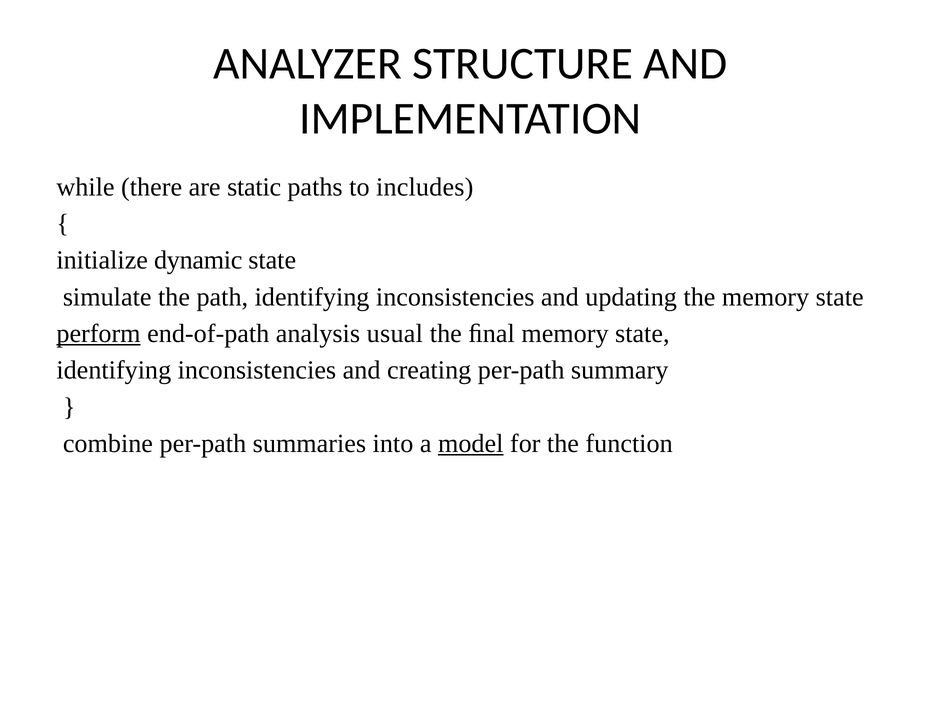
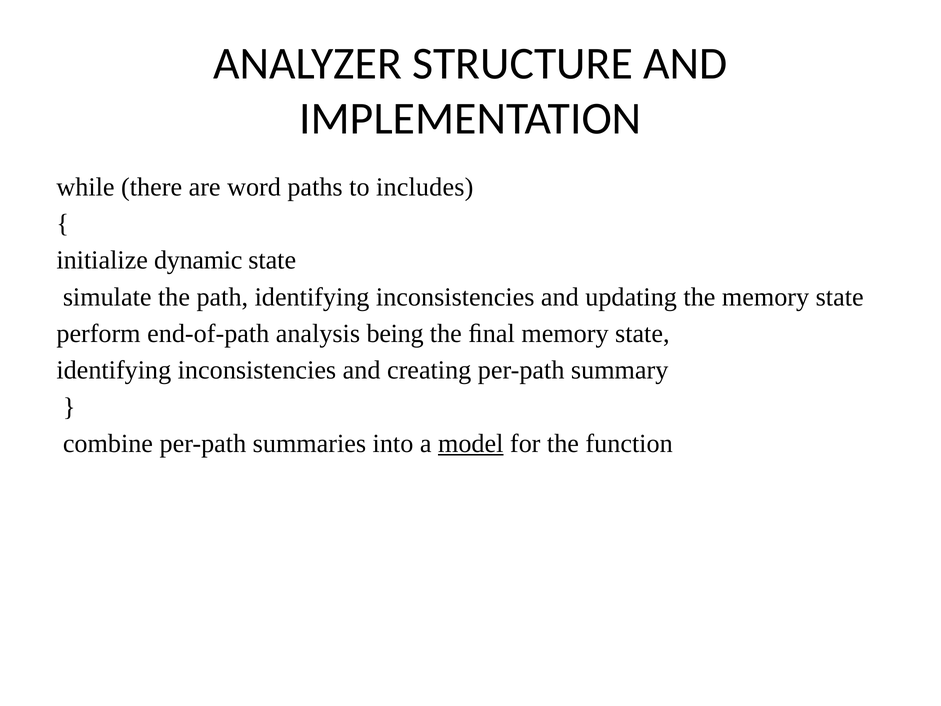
static: static -> word
perform underline: present -> none
usual: usual -> being
